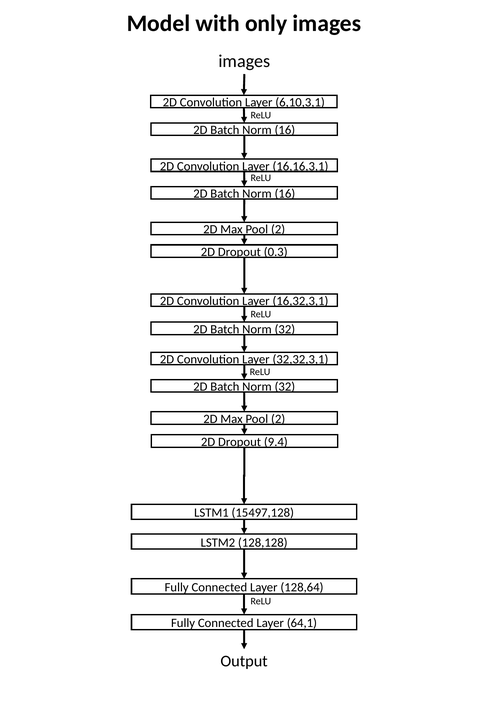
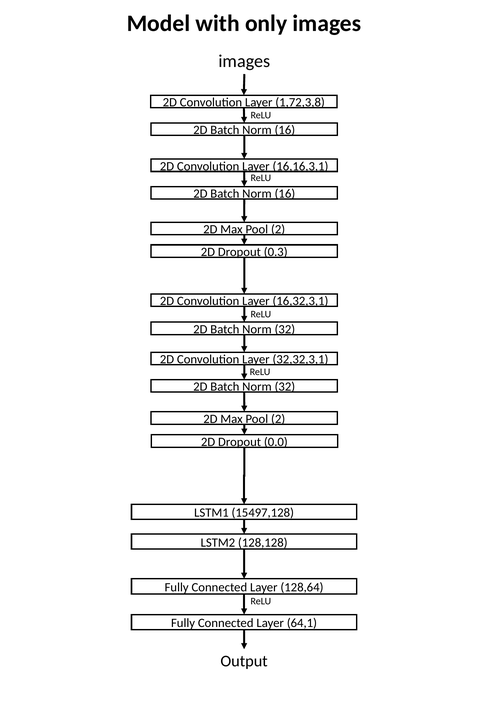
6,10,3,1: 6,10,3,1 -> 1,72,3,8
9.4: 9.4 -> 0.0
